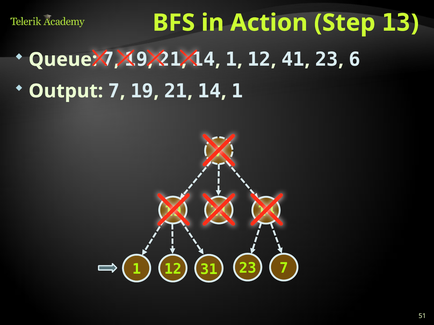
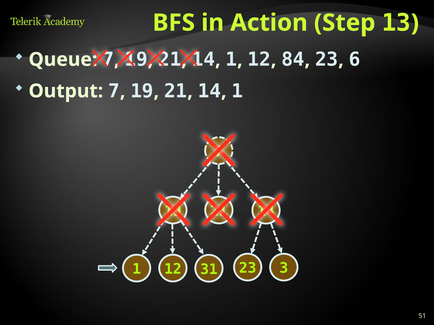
41: 41 -> 84
23 7: 7 -> 3
